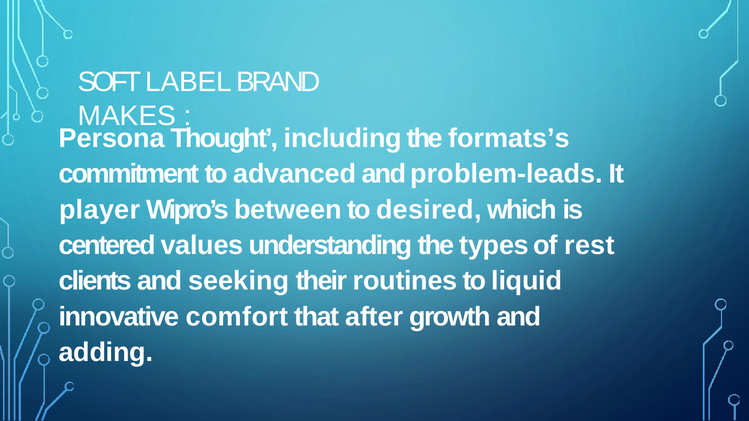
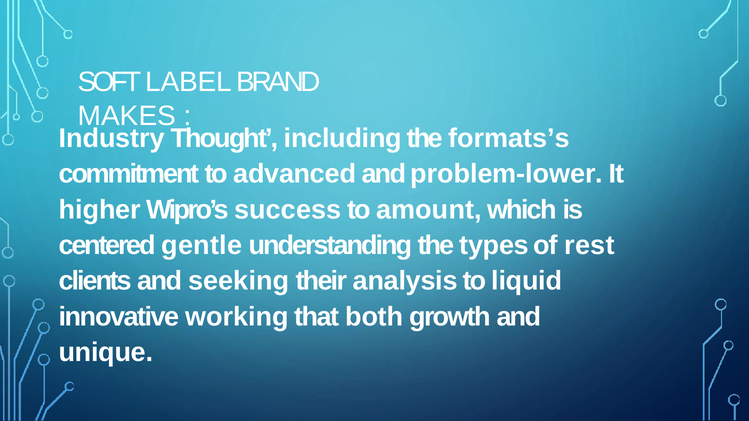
Persona: Persona -> Industry
problem-leads: problem-leads -> problem-lower
player: player -> higher
between: between -> success
desired: desired -> amount
values: values -> gentle
routines: routines -> analysis
comfort: comfort -> working
after: after -> both
adding: adding -> unique
